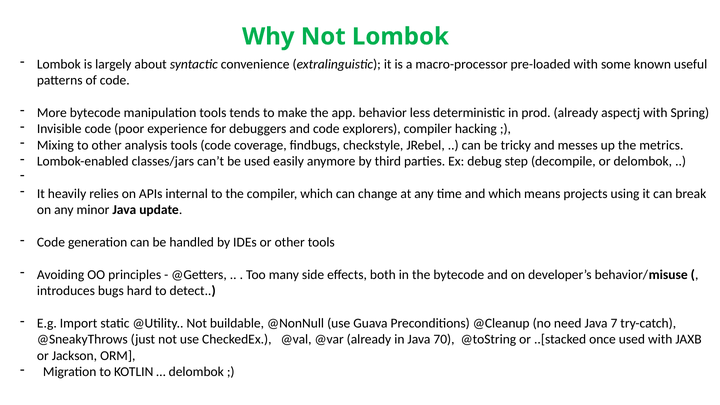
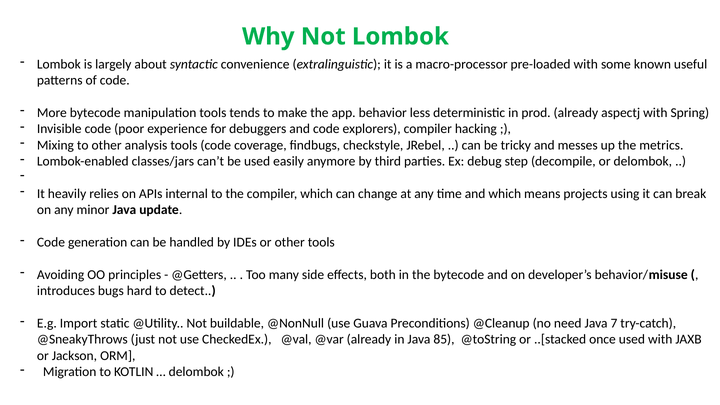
70: 70 -> 85
